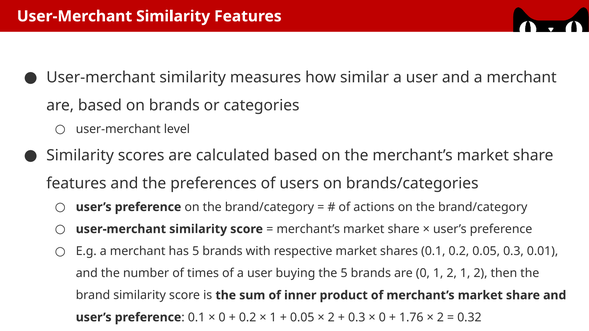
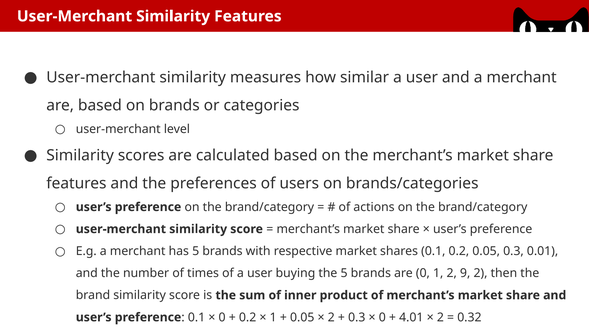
2 1: 1 -> 9
1.76: 1.76 -> 4.01
